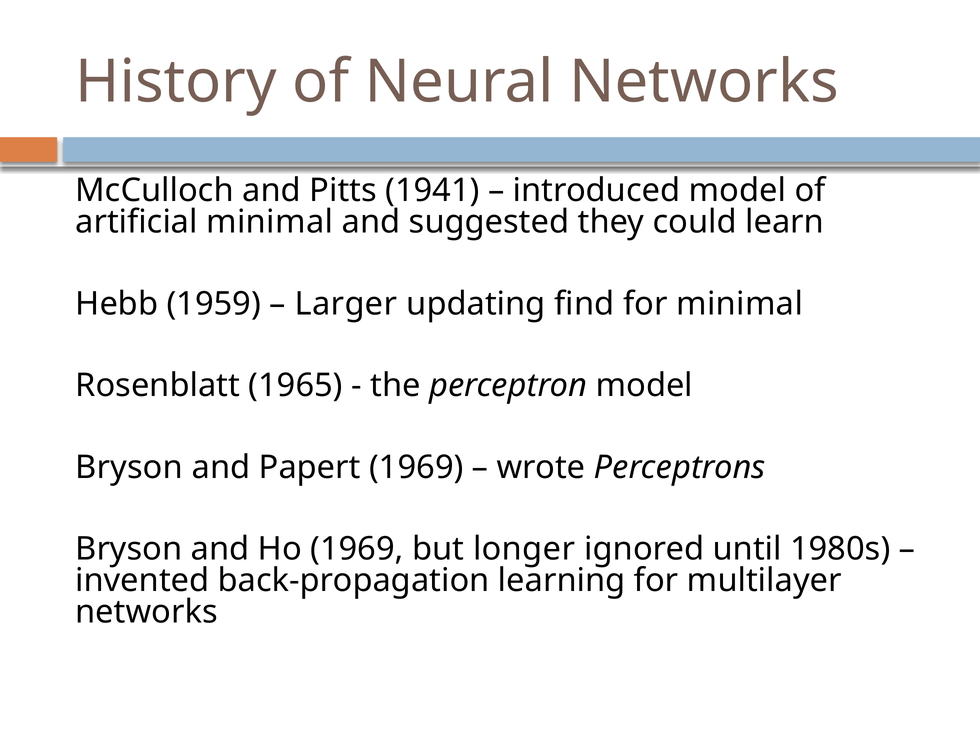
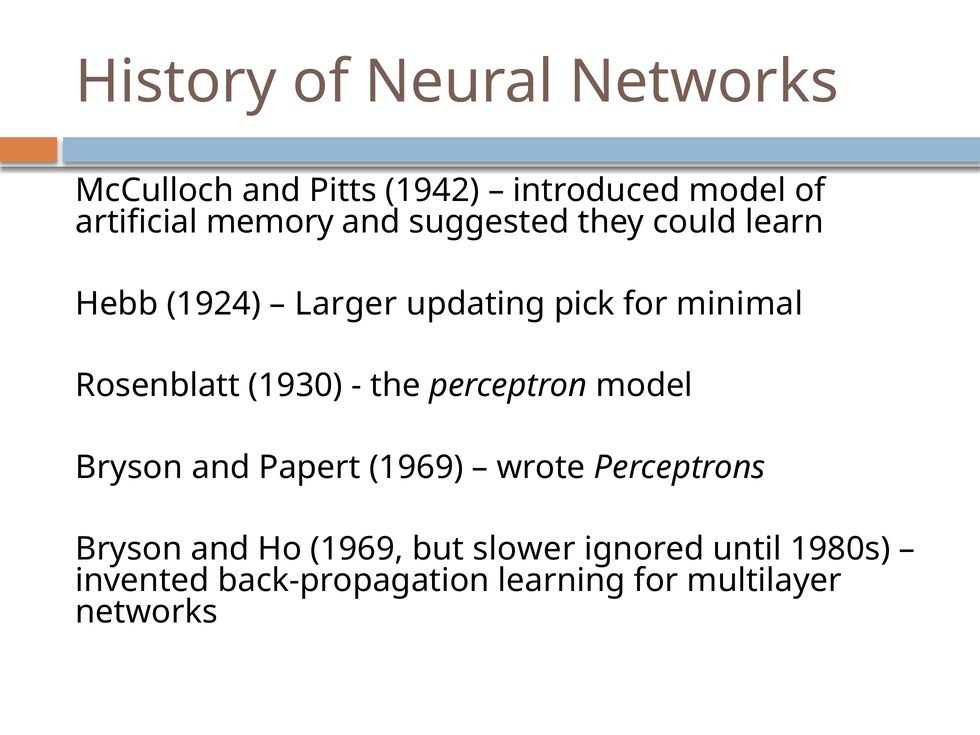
1941: 1941 -> 1942
artificial minimal: minimal -> memory
1959: 1959 -> 1924
find: find -> pick
1965: 1965 -> 1930
longer: longer -> slower
